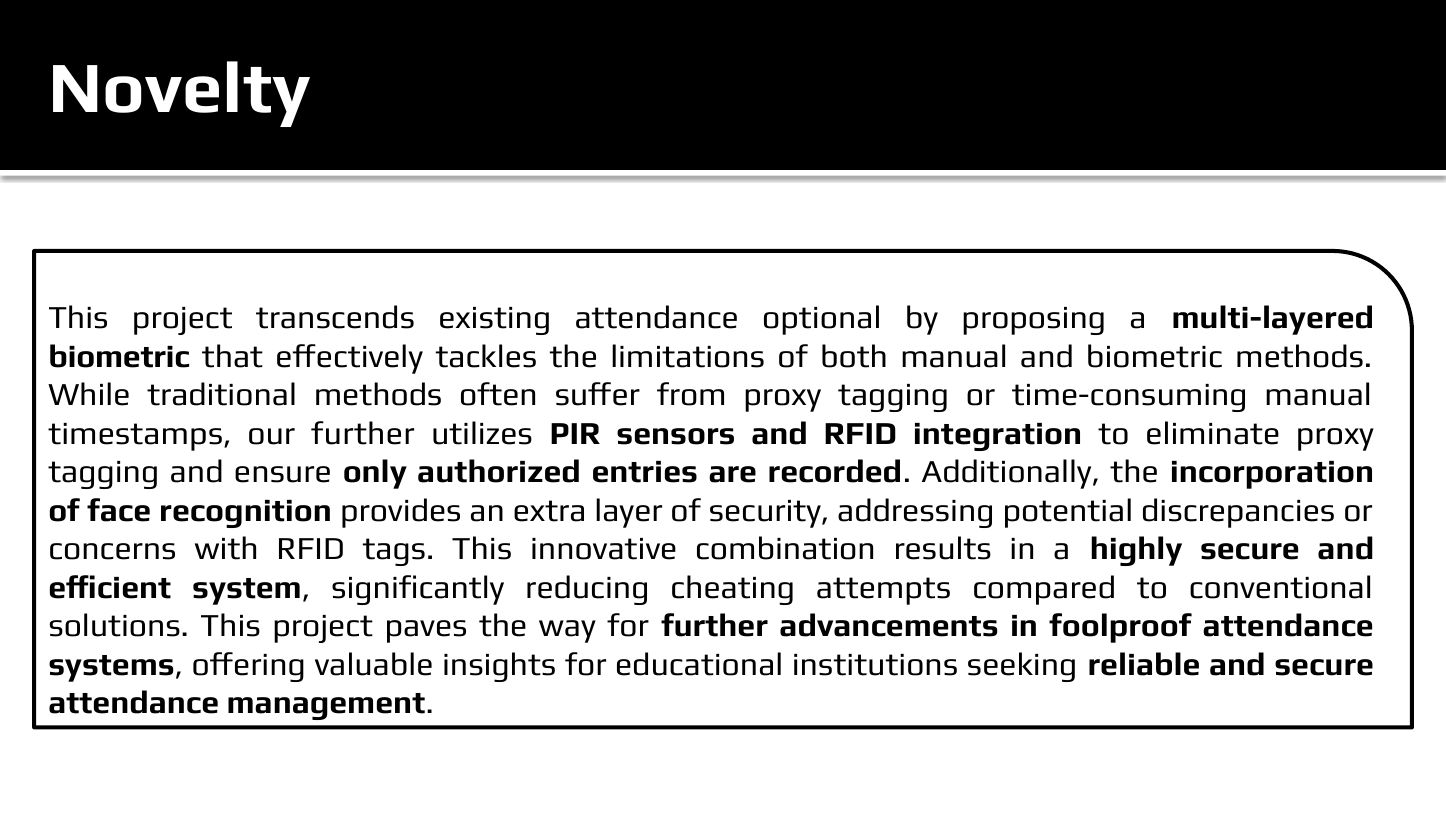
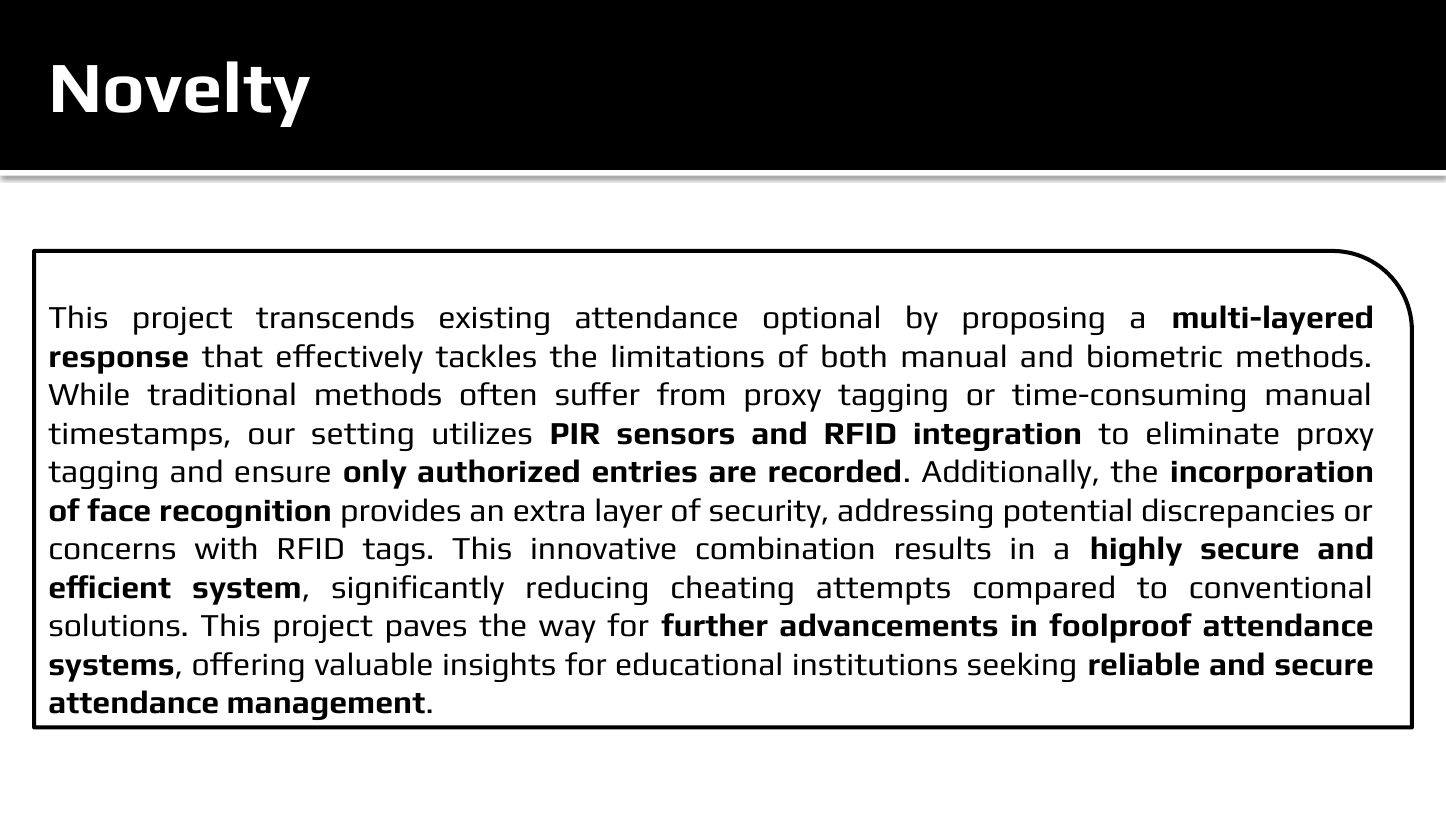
biometric at (119, 357): biometric -> response
our further: further -> setting
